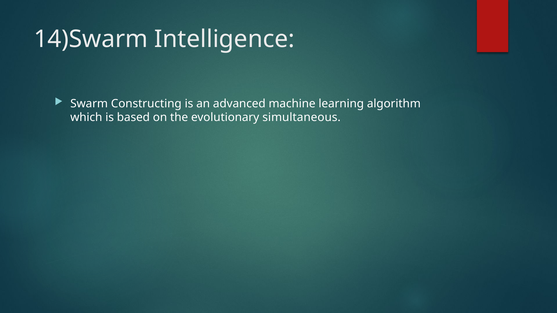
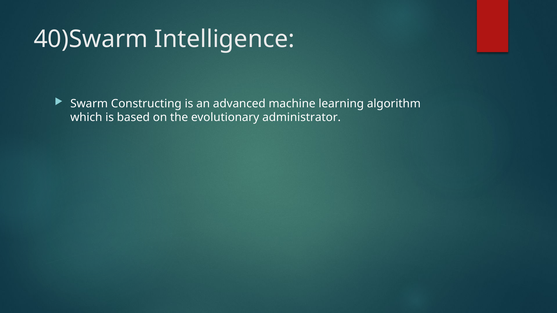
14)Swarm: 14)Swarm -> 40)Swarm
simultaneous: simultaneous -> administrator
